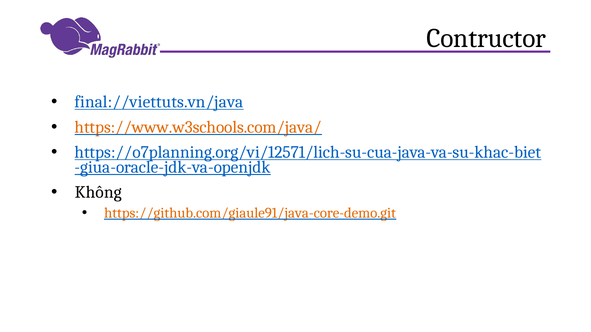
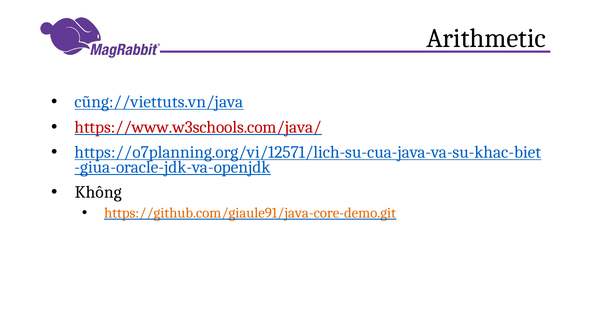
Contructor: Contructor -> Arithmetic
final://viettuts.vn/java: final://viettuts.vn/java -> cũng://viettuts.vn/java
https://www.w3schools.com/java/ colour: orange -> red
